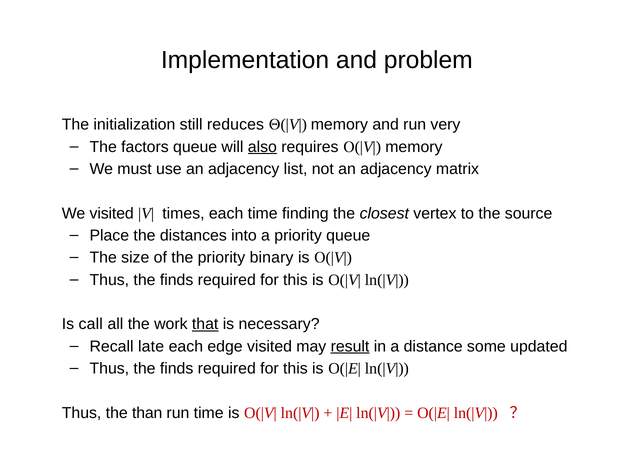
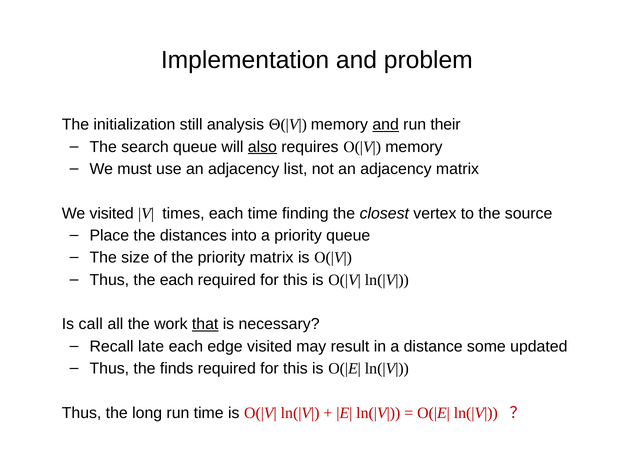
reduces: reduces -> analysis
and at (386, 125) underline: none -> present
very: very -> their
factors: factors -> search
priority binary: binary -> matrix
finds at (177, 280): finds -> each
result underline: present -> none
than: than -> long
